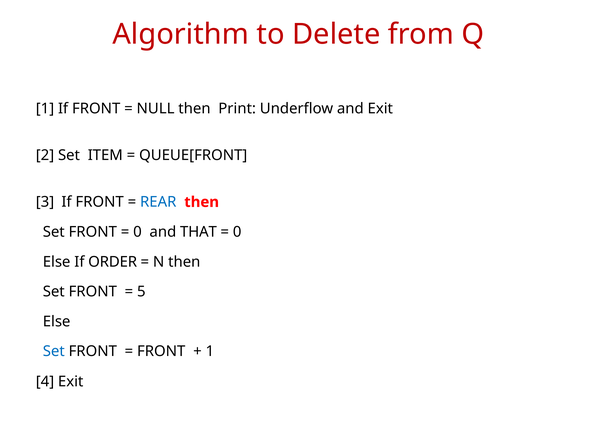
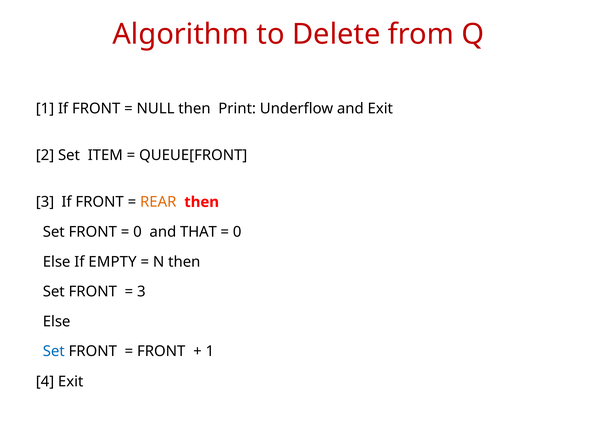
REAR colour: blue -> orange
ORDER: ORDER -> EMPTY
5 at (141, 292): 5 -> 3
